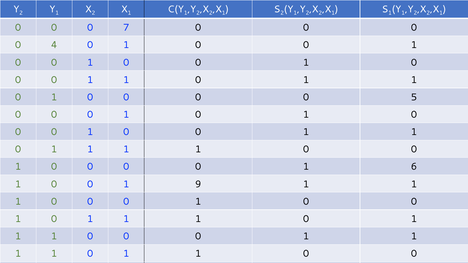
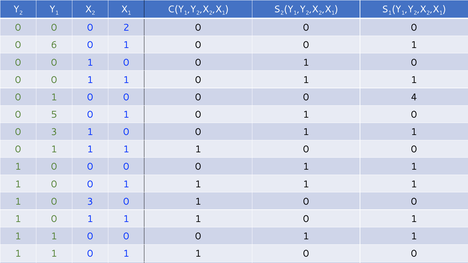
0 7: 7 -> 2
4: 4 -> 6
5: 5 -> 4
0 at (54, 115): 0 -> 5
0 at (54, 132): 0 -> 3
6 at (414, 167): 6 -> 1
9 at (198, 184): 9 -> 1
0 at (90, 202): 0 -> 3
